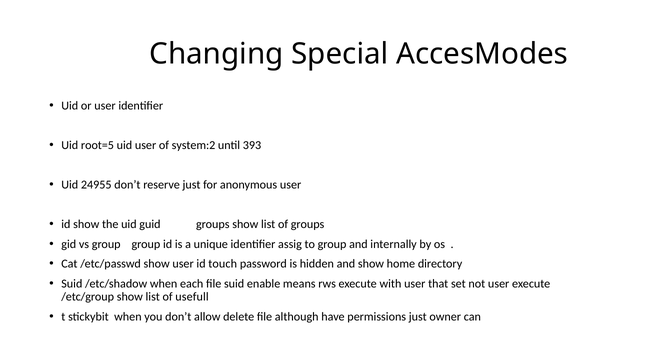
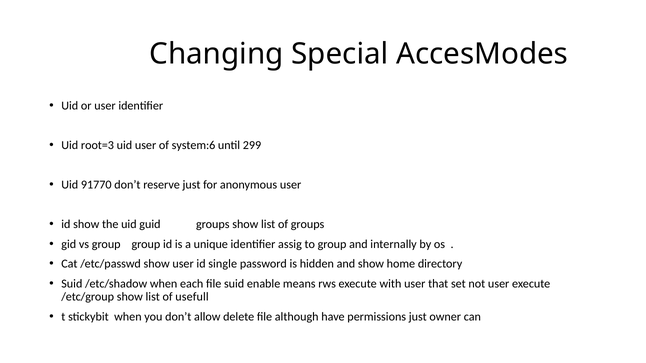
root=5: root=5 -> root=3
system:2: system:2 -> system:6
393: 393 -> 299
24955: 24955 -> 91770
touch: touch -> single
